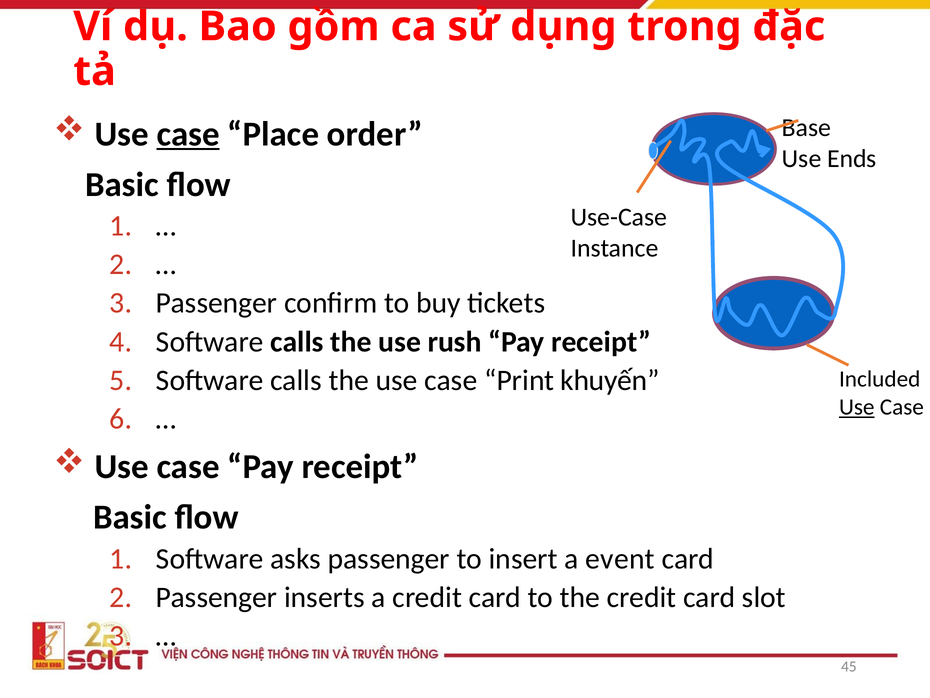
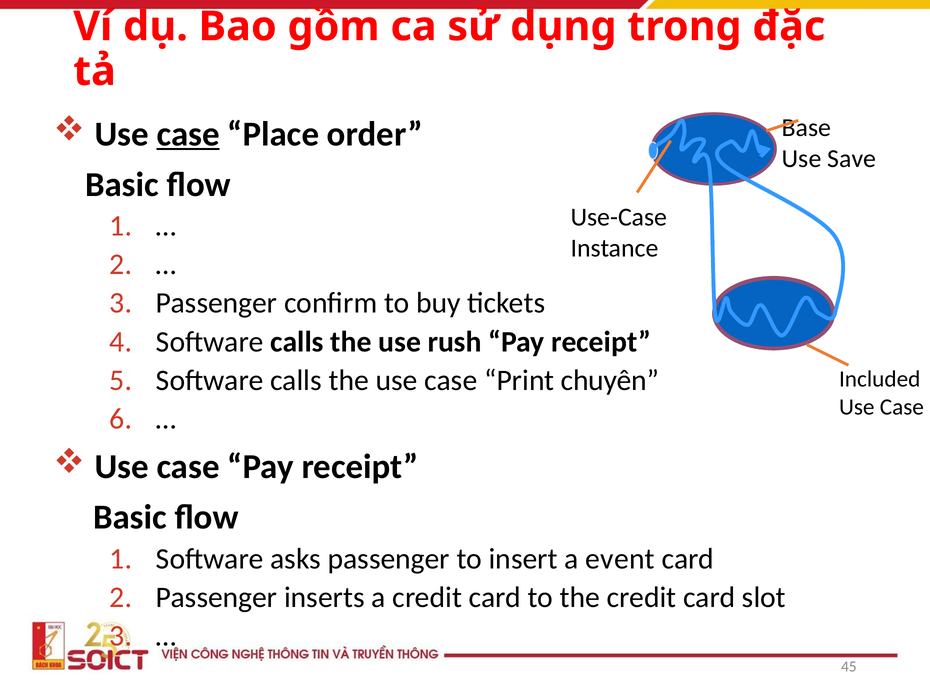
Ends: Ends -> Save
khuyến: khuyến -> chuyên
Use at (857, 407) underline: present -> none
